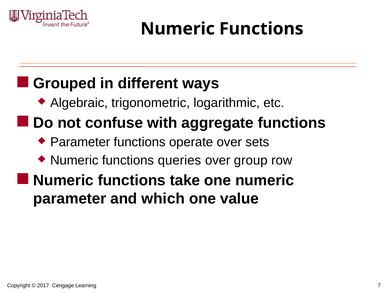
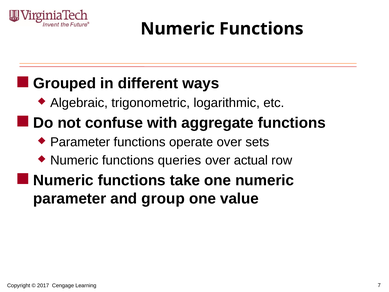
group: group -> actual
which: which -> group
